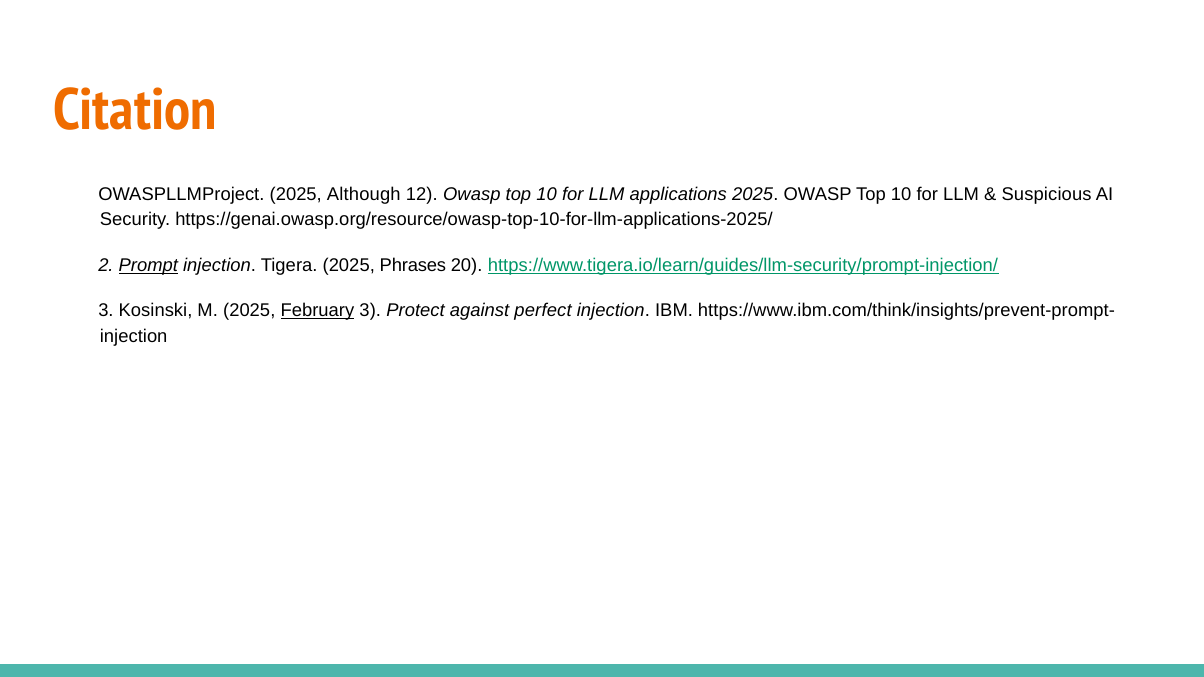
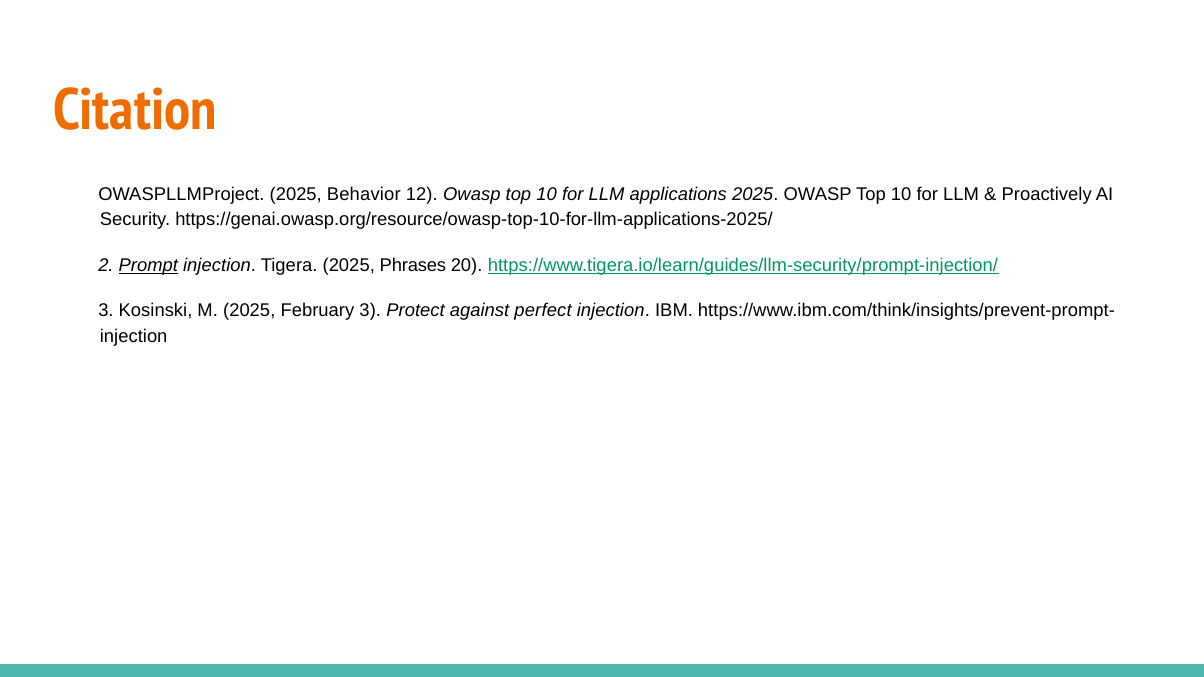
Although: Although -> Behavior
Suspicious: Suspicious -> Proactively
February underline: present -> none
